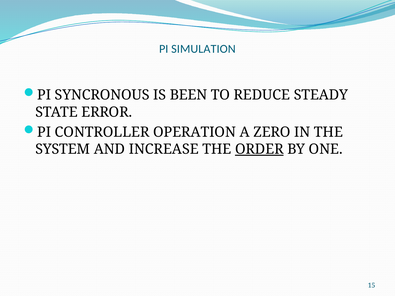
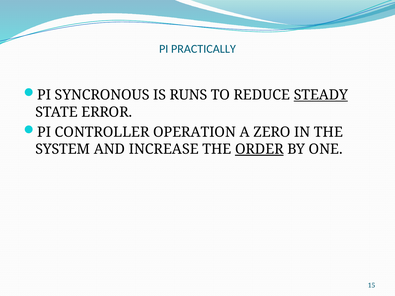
SIMULATION: SIMULATION -> PRACTICALLY
BEEN: BEEN -> RUNS
STEADY underline: none -> present
